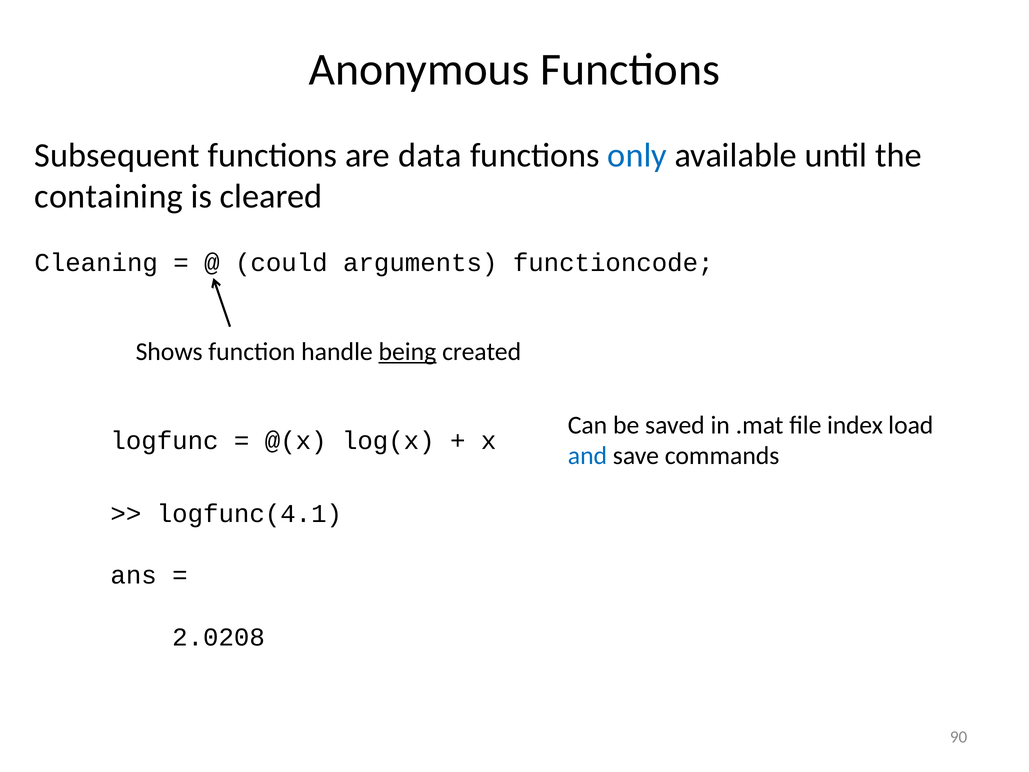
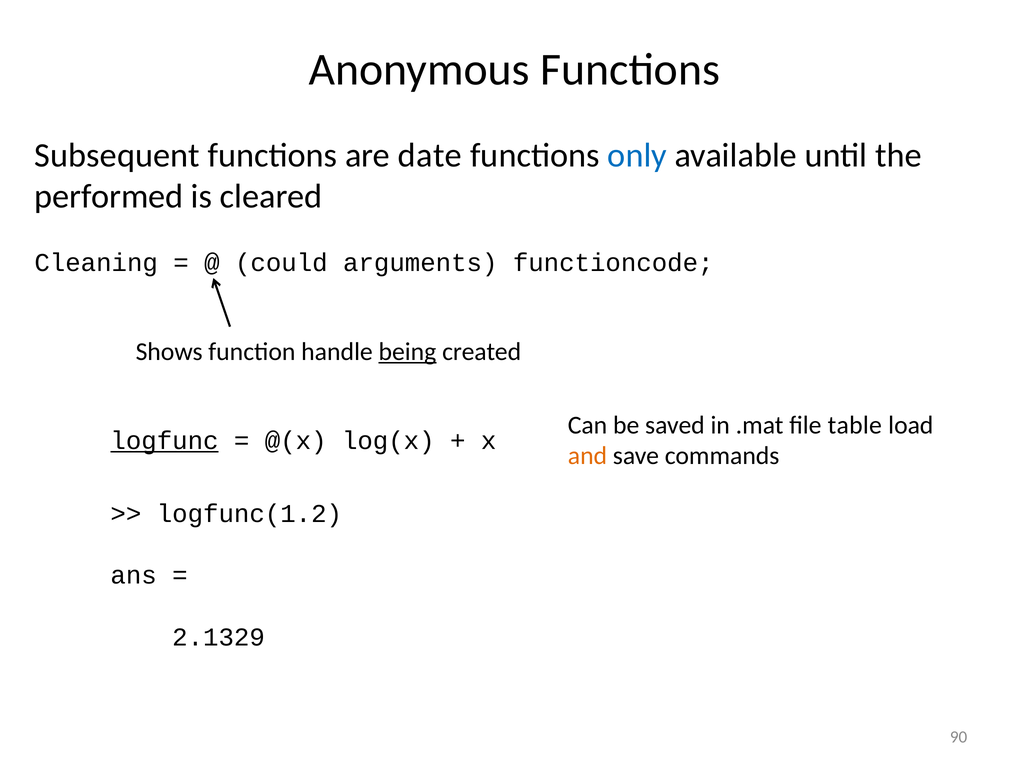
data: data -> date
containing: containing -> performed
index: index -> table
logfunc underline: none -> present
and colour: blue -> orange
logfunc(4.1: logfunc(4.1 -> logfunc(1.2
2.0208: 2.0208 -> 2.1329
